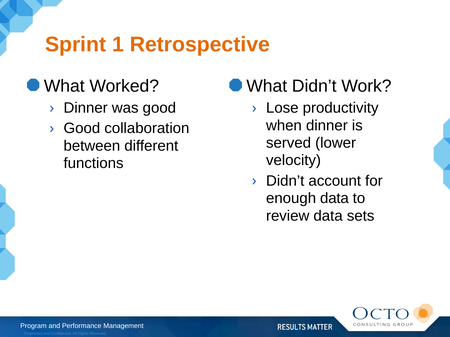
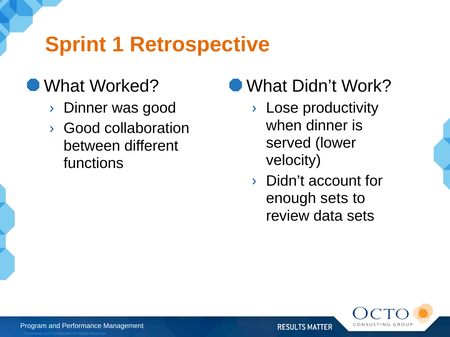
enough data: data -> sets
